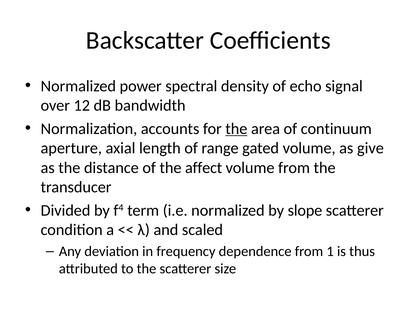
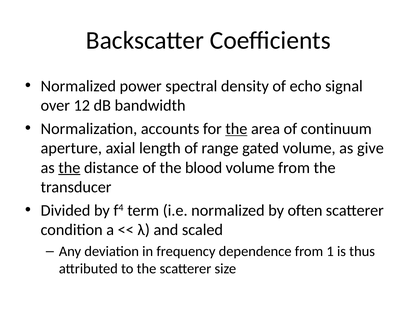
the at (69, 168) underline: none -> present
affect: affect -> blood
slope: slope -> often
